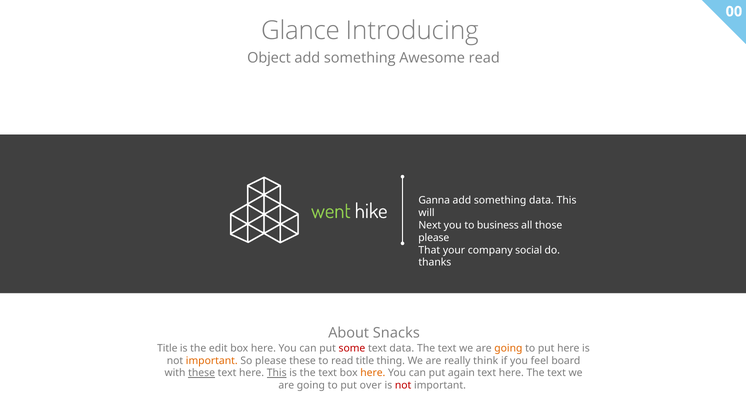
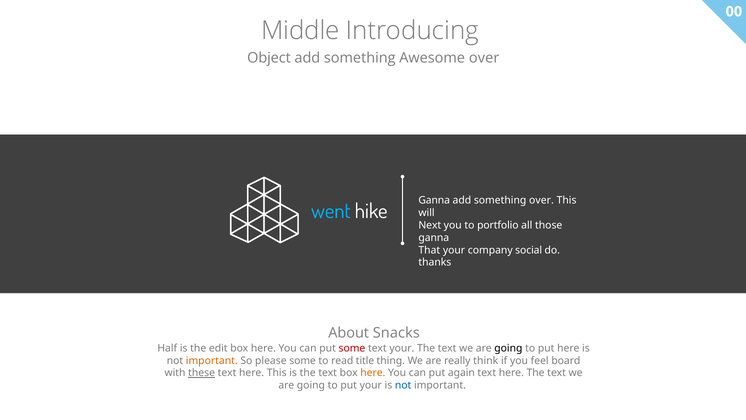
Glance: Glance -> Middle
Awesome read: read -> over
went colour: light green -> light blue
something data: data -> over
business: business -> portfolio
please at (434, 237): please -> ganna
Title at (167, 348): Title -> Half
text data: data -> your
going at (508, 348) colour: orange -> black
please these: these -> some
This at (277, 373) underline: present -> none
put over: over -> your
not at (403, 385) colour: red -> blue
